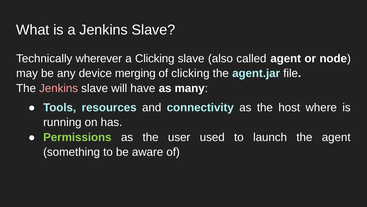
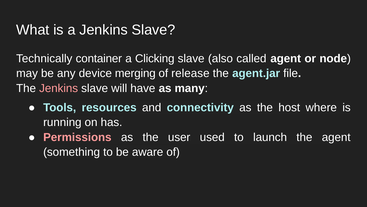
wherever: wherever -> container
of clicking: clicking -> release
Permissions colour: light green -> pink
